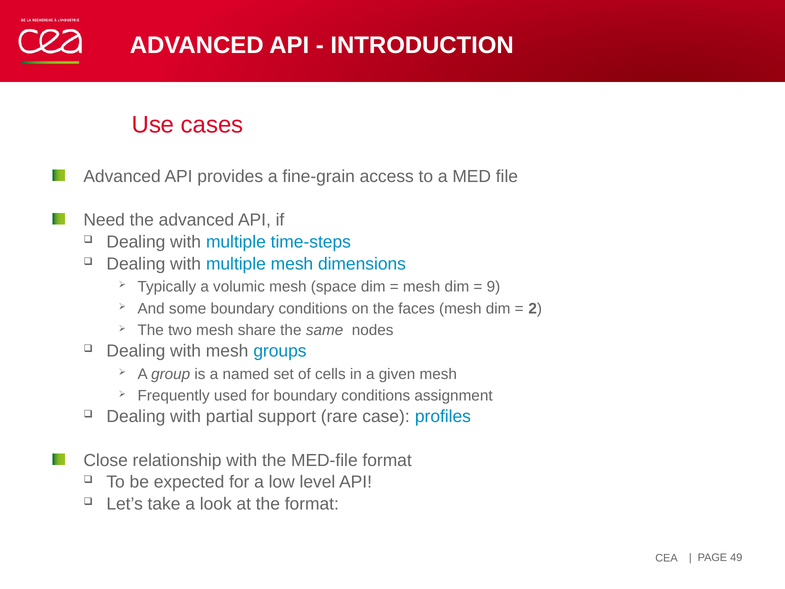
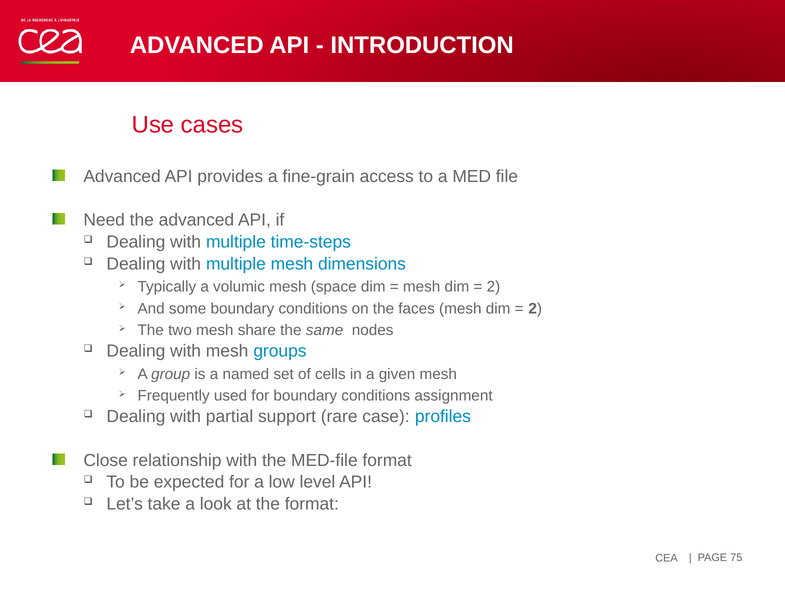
9 at (493, 287): 9 -> 2
49: 49 -> 75
